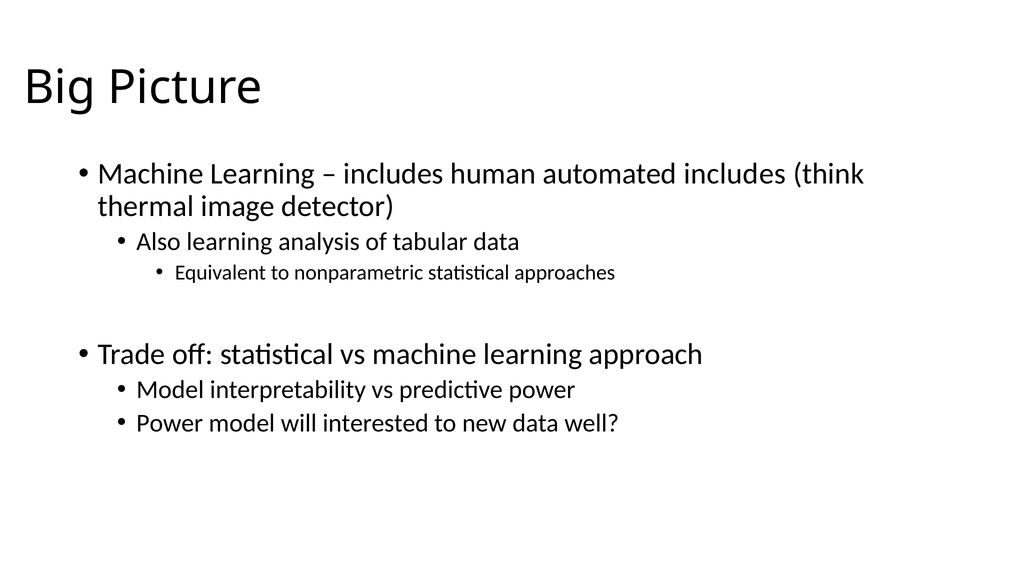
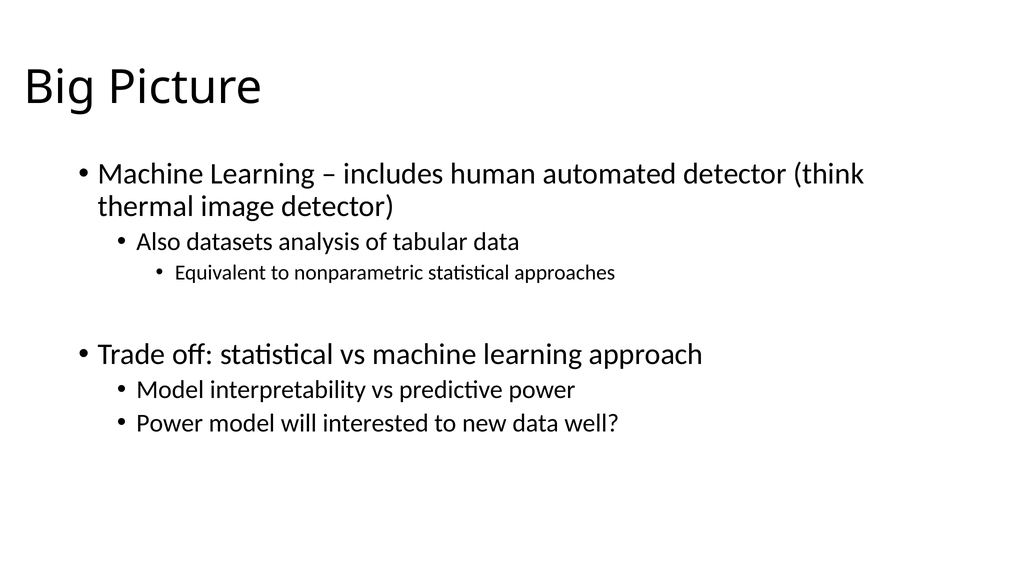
automated includes: includes -> detector
Also learning: learning -> datasets
